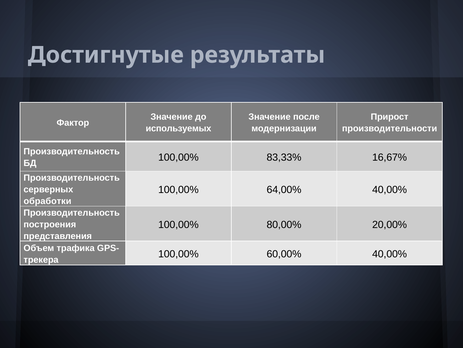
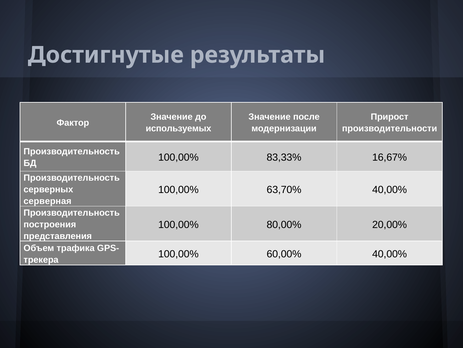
64,00%: 64,00% -> 63,70%
обработки: обработки -> серверная
